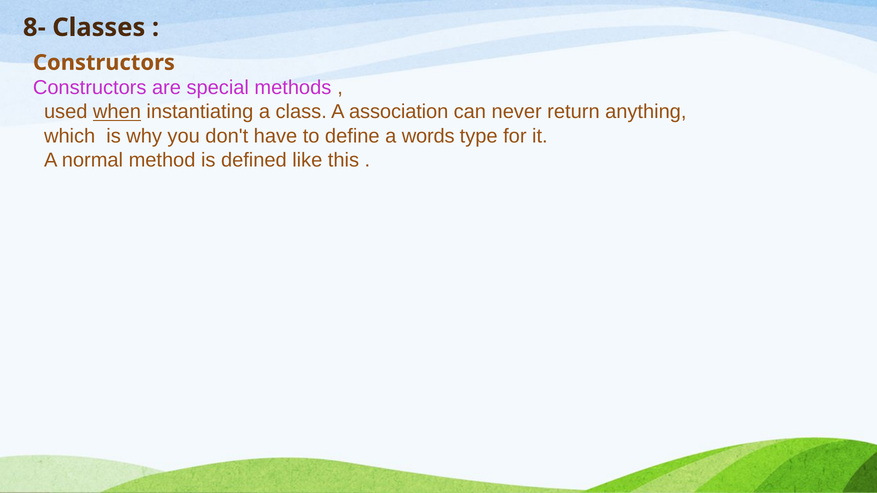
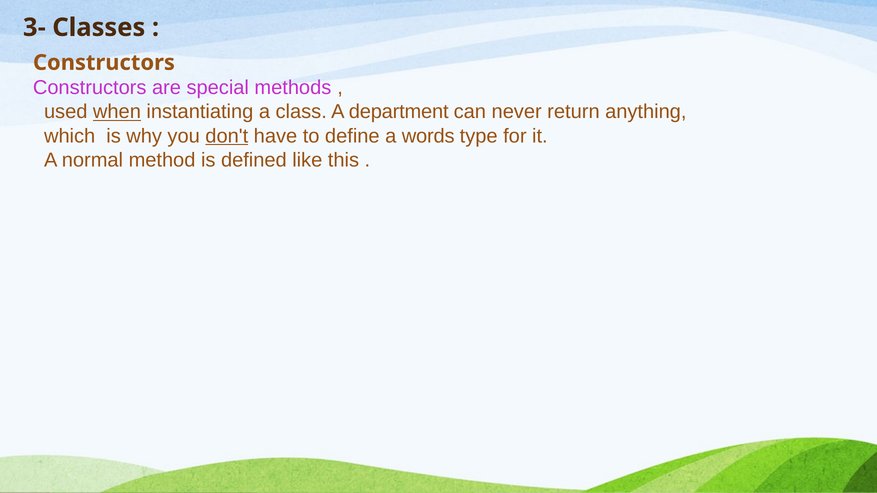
8-: 8- -> 3-
association: association -> department
don't underline: none -> present
